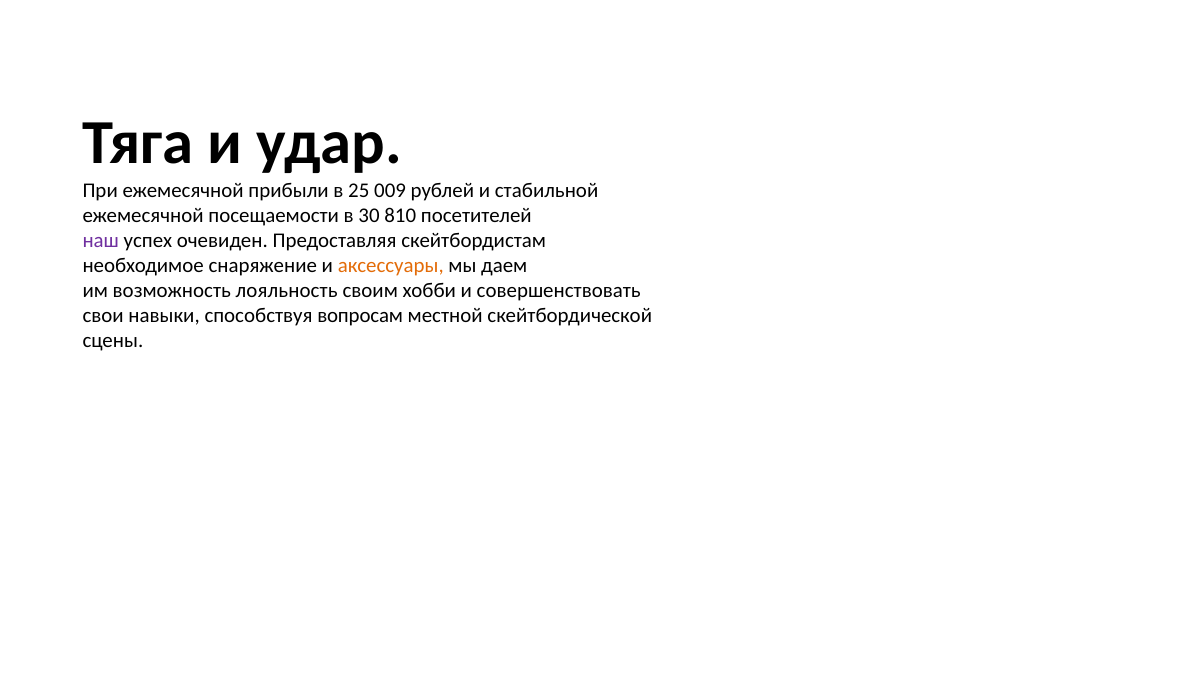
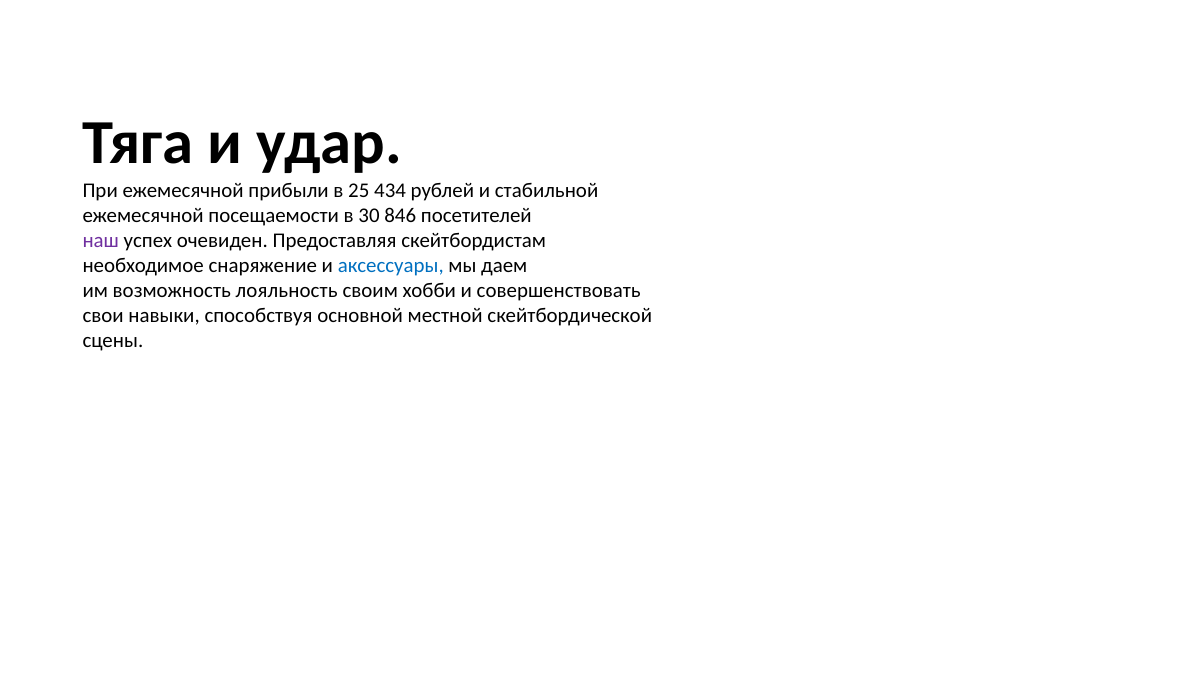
009: 009 -> 434
810: 810 -> 846
аксессуары colour: orange -> blue
вопросам: вопросам -> основной
